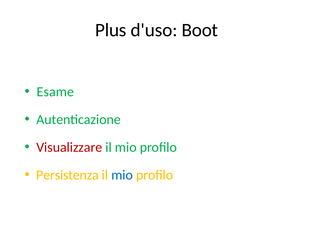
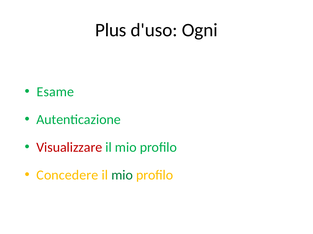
Boot: Boot -> Ogni
Persistenza: Persistenza -> Concedere
mio at (122, 176) colour: blue -> green
